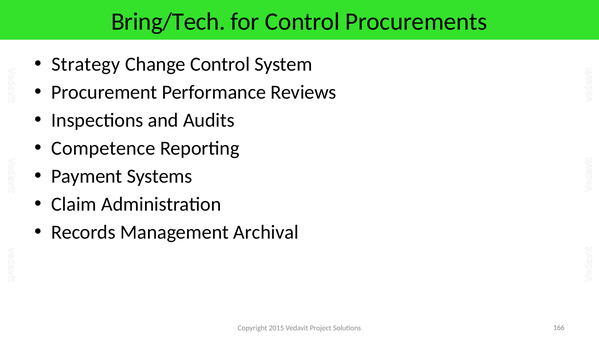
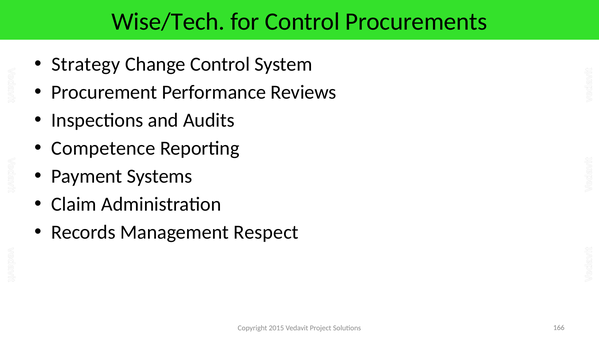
Bring/Tech: Bring/Tech -> Wise/Tech
Archival: Archival -> Respect
